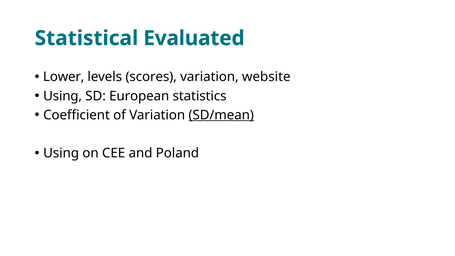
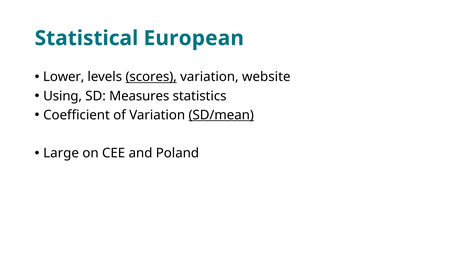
Evaluated: Evaluated -> European
scores underline: none -> present
European: European -> Measures
Using at (61, 153): Using -> Large
